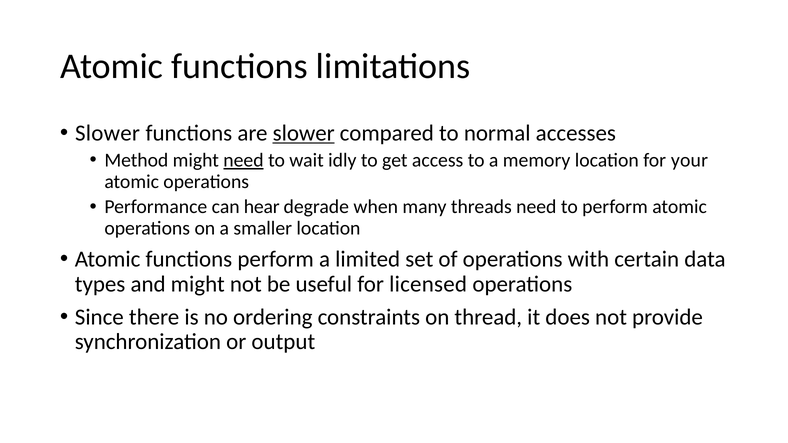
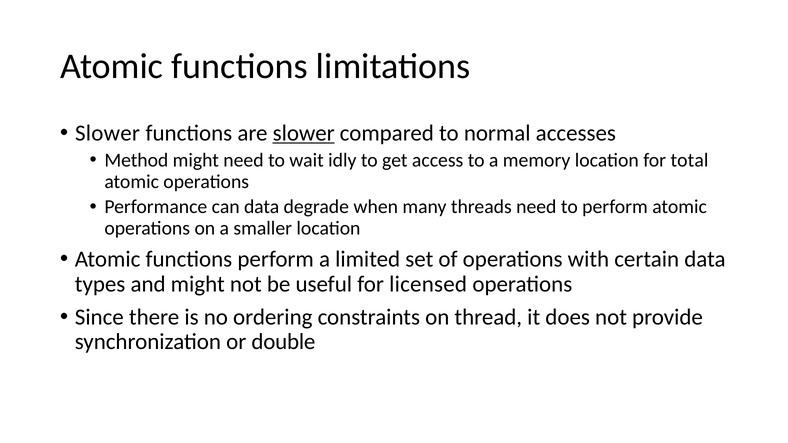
need at (243, 160) underline: present -> none
your: your -> total
can hear: hear -> data
output: output -> double
